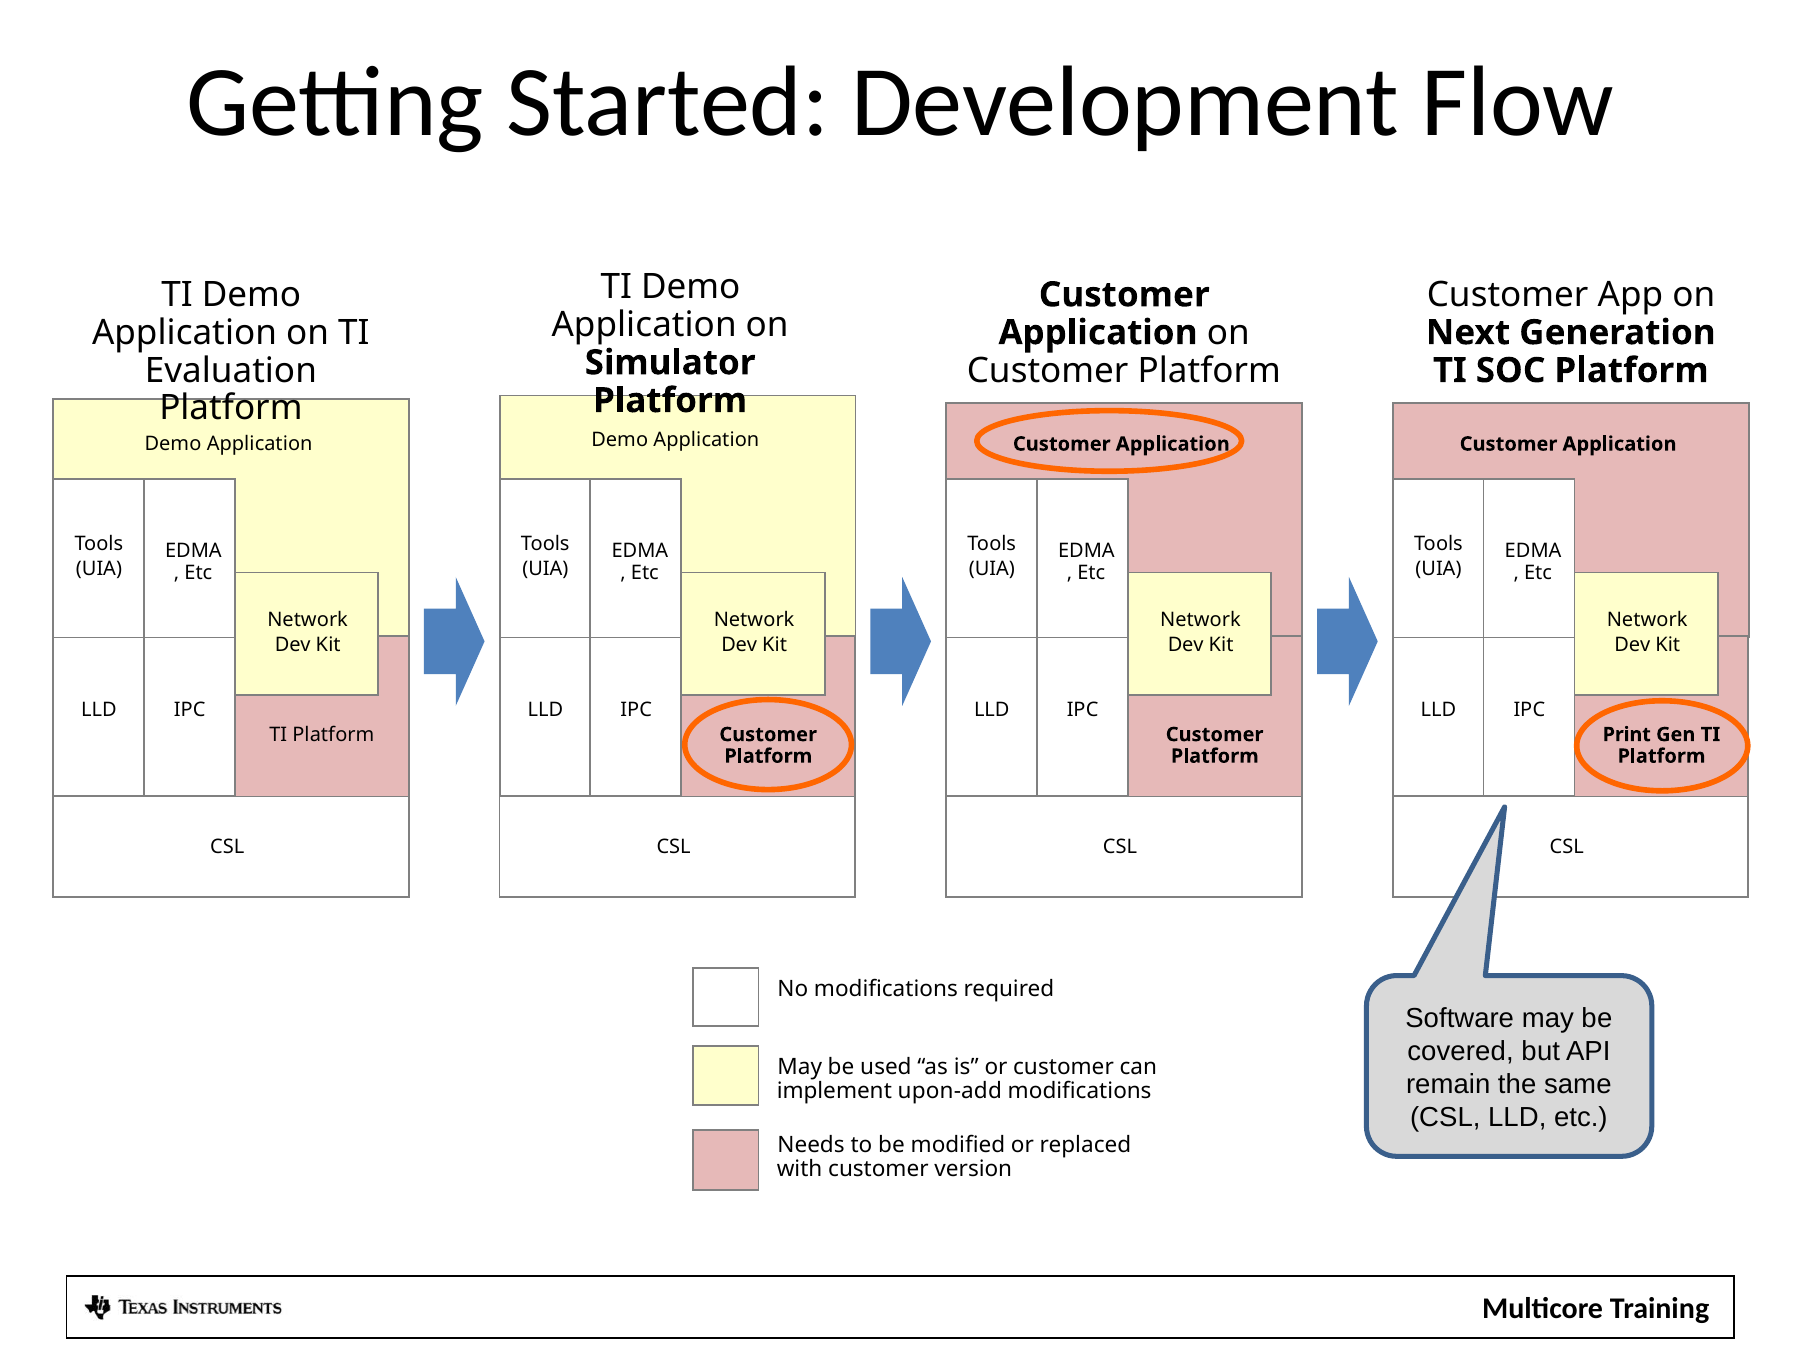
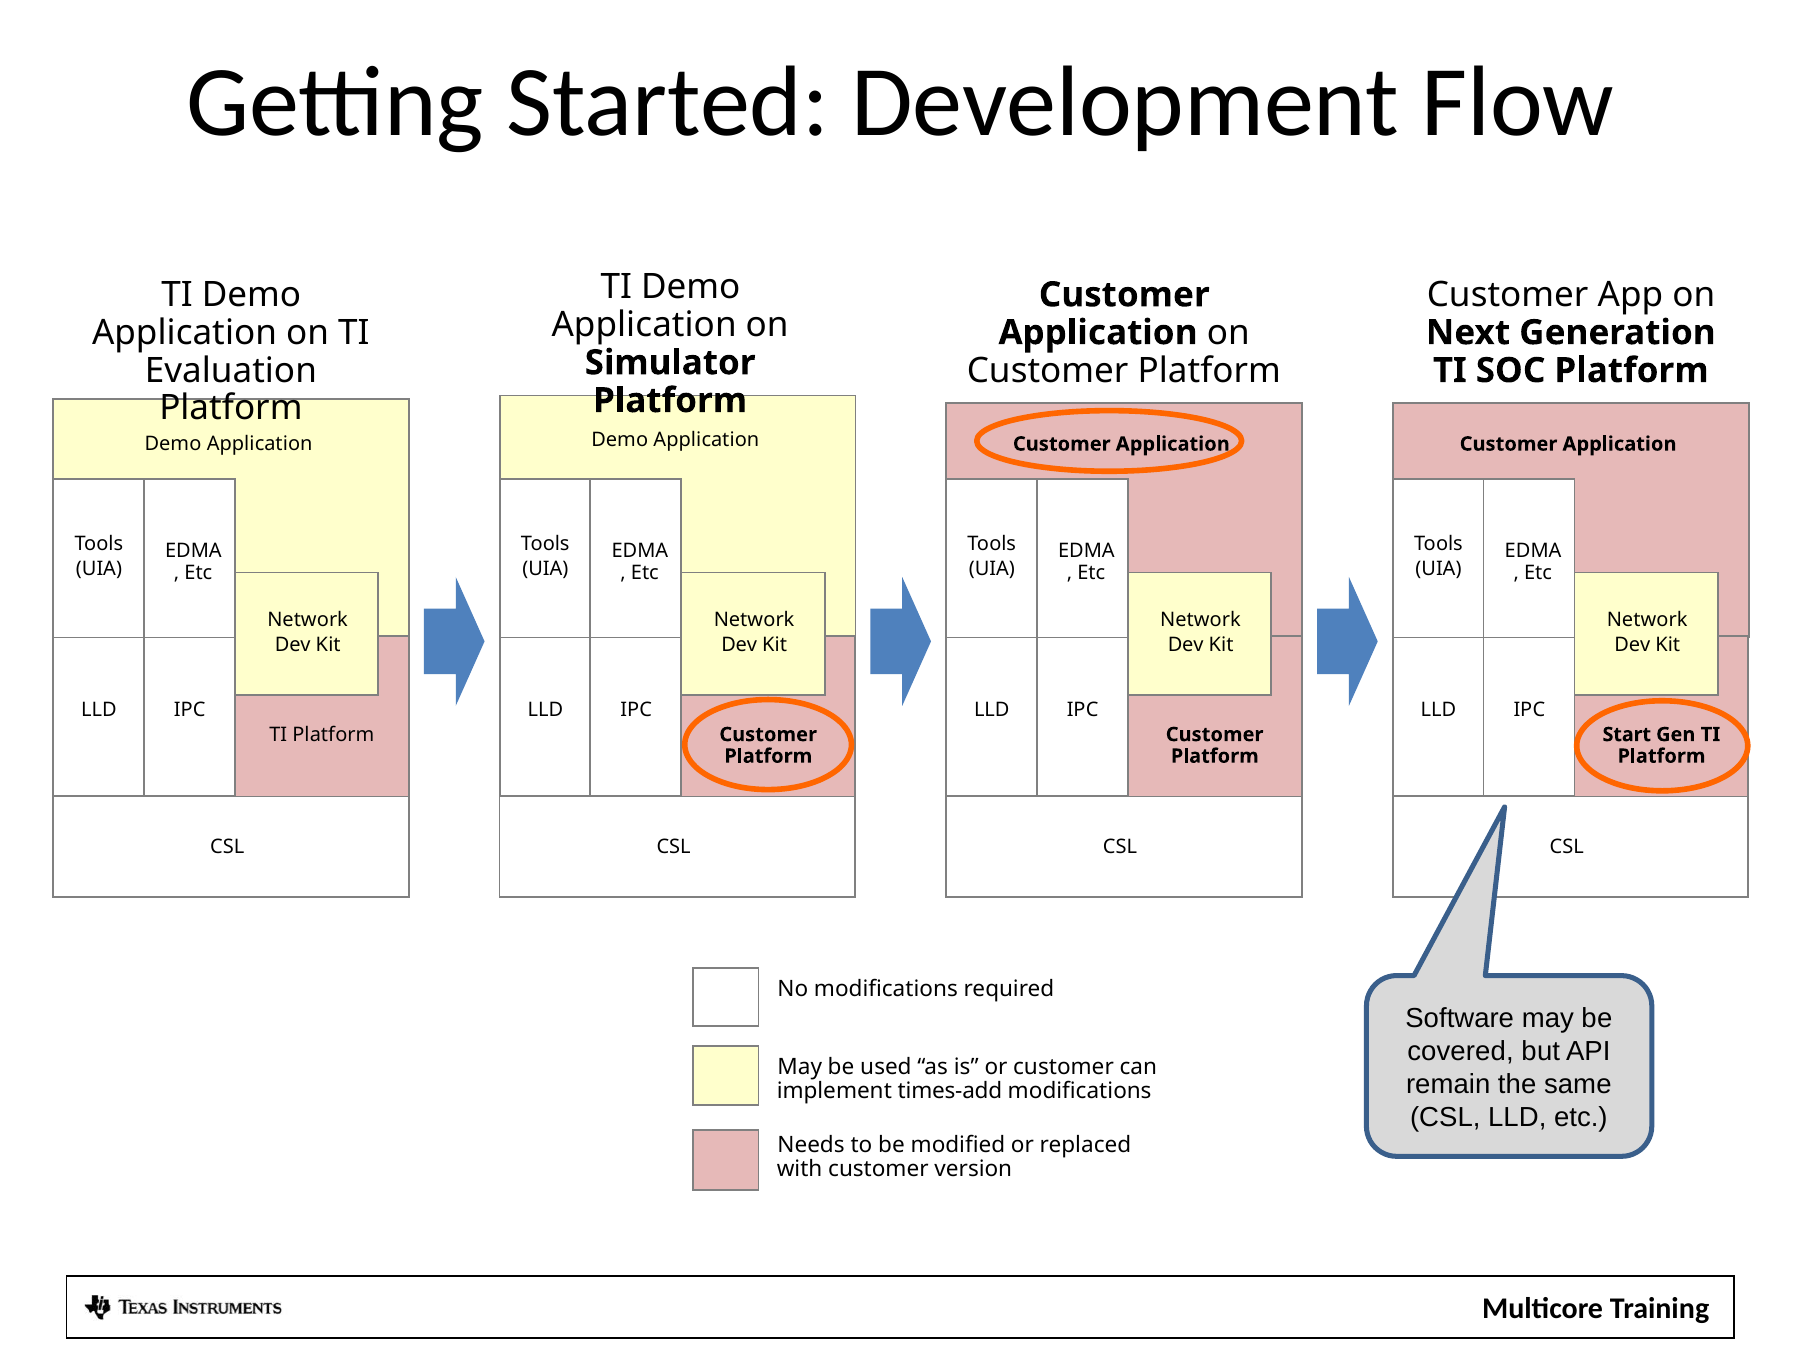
Print: Print -> Start
upon-add: upon-add -> times-add
